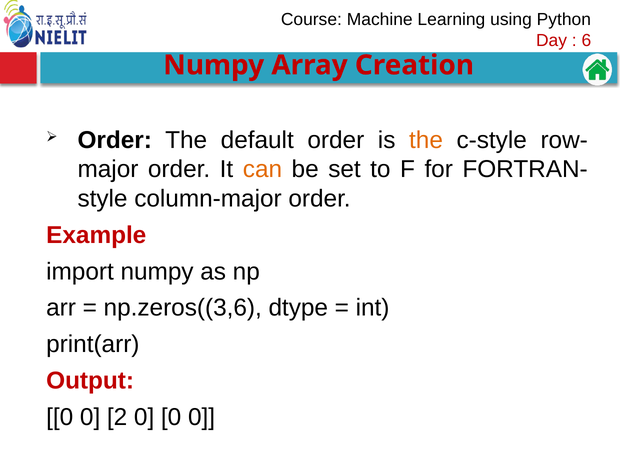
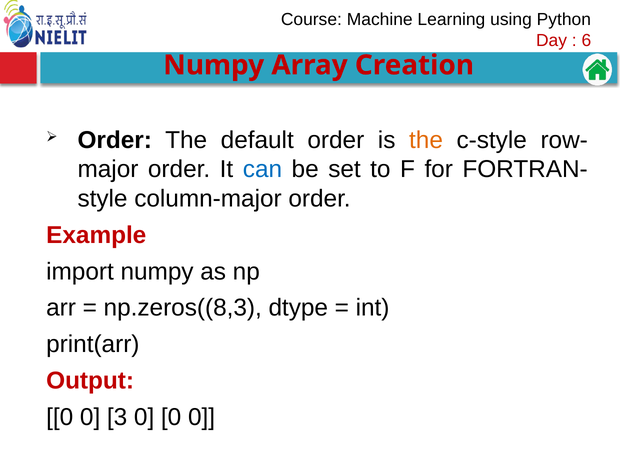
can colour: orange -> blue
np.zeros((3,6: np.zeros((3,6 -> np.zeros((8,3
2: 2 -> 3
